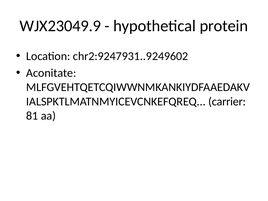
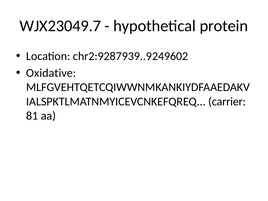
WJX23049.9: WJX23049.9 -> WJX23049.7
chr2:9247931..9249602: chr2:9247931..9249602 -> chr2:9287939..9249602
Aconitate: Aconitate -> Oxidative
